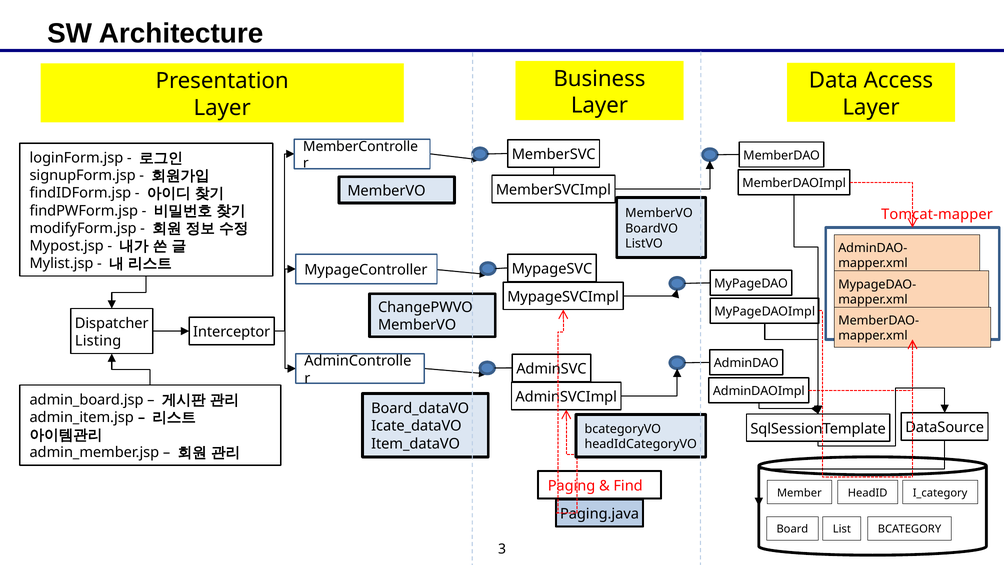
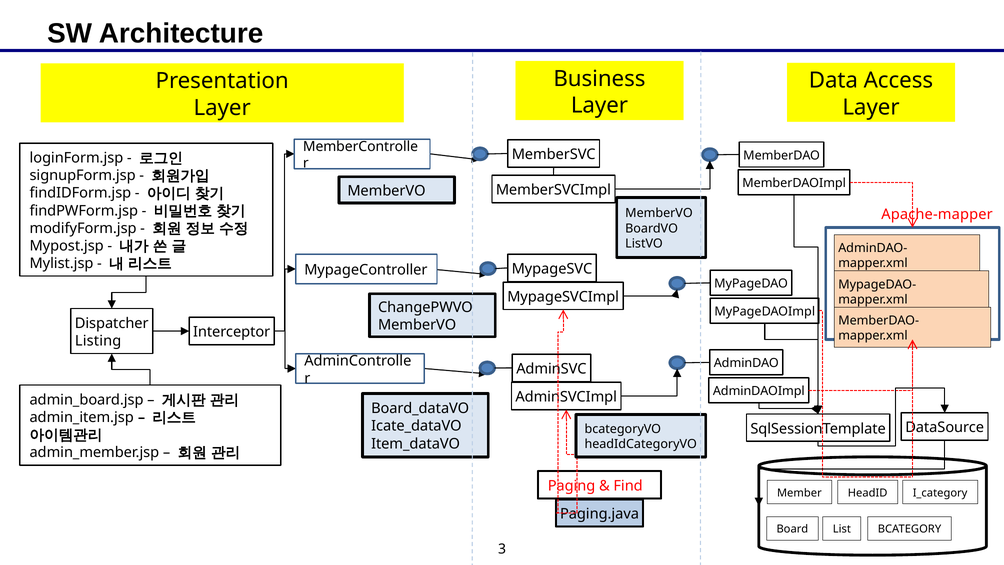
Tomcat-mapper: Tomcat-mapper -> Apache-mapper
